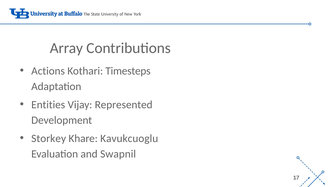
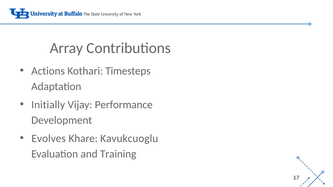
Entities: Entities -> Initially
Represented: Represented -> Performance
Storkey: Storkey -> Evolves
Swapnil: Swapnil -> Training
